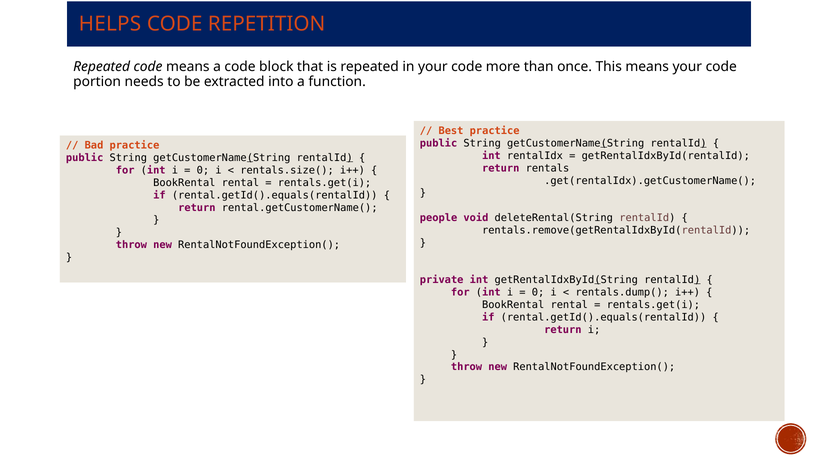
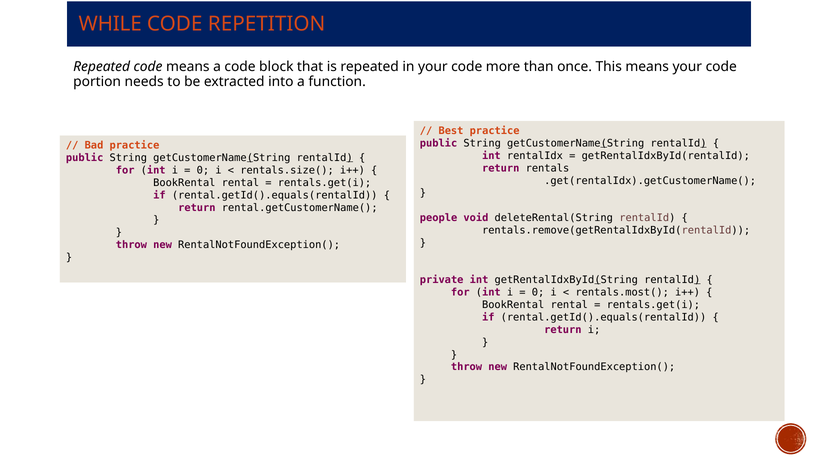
HELPS: HELPS -> WHILE
rentals.dump(: rentals.dump( -> rentals.most(
